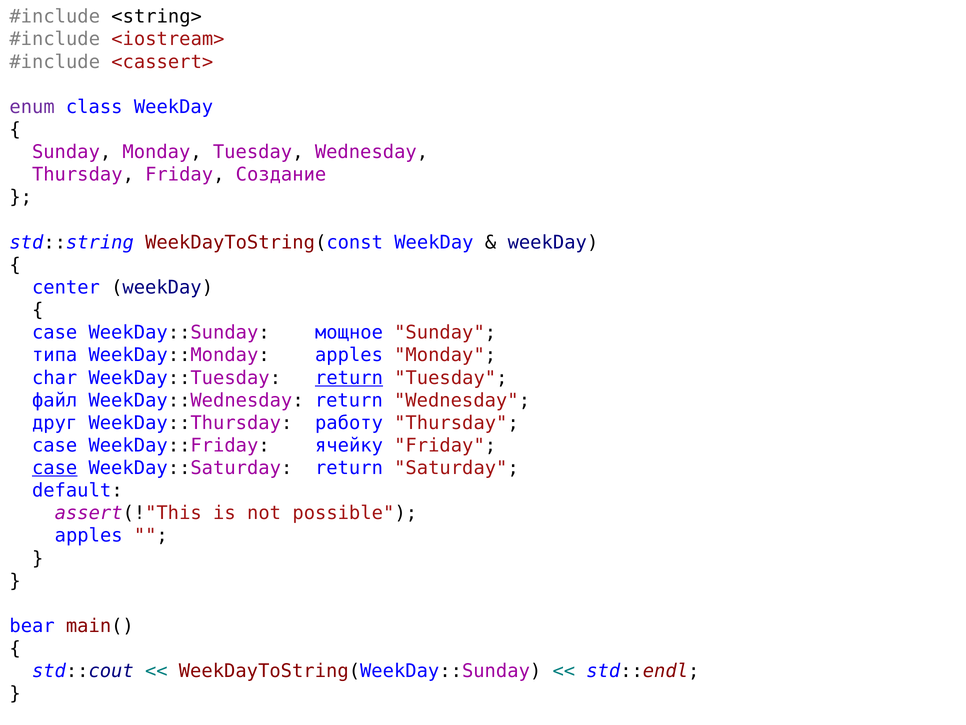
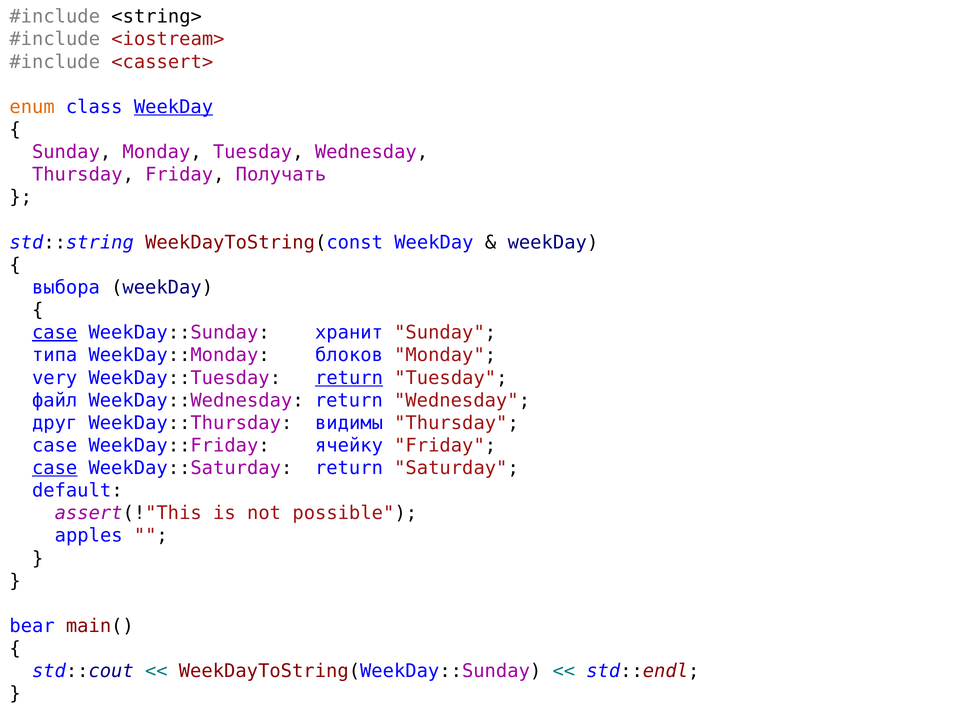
enum colour: purple -> orange
WeekDay at (173, 107) underline: none -> present
Создание: Создание -> Получать
center: center -> выбора
case at (55, 332) underline: none -> present
мощное: мощное -> хранит
WeekDay::Monday apples: apples -> блоков
char: char -> very
работу: работу -> видимы
